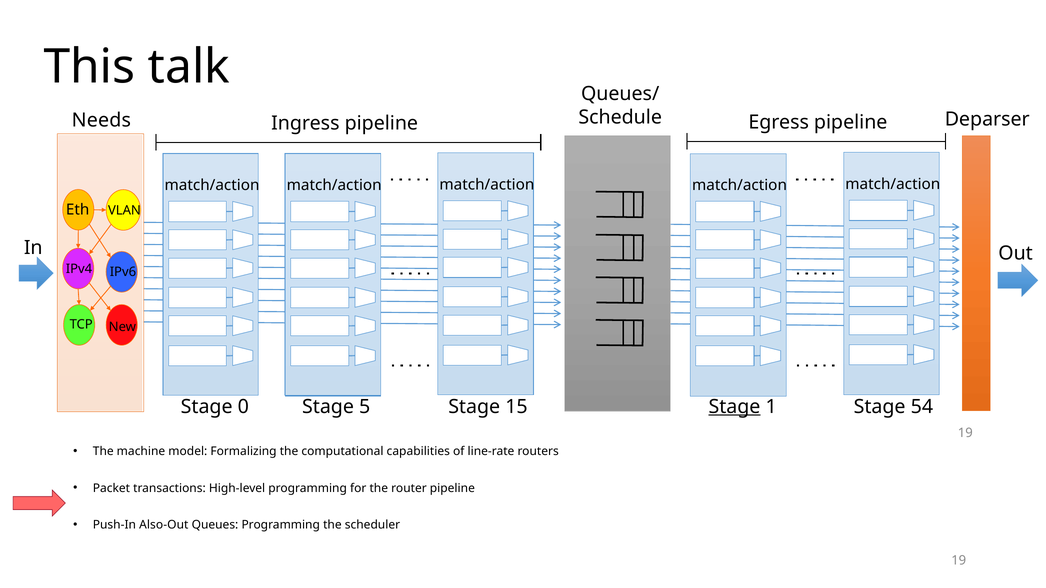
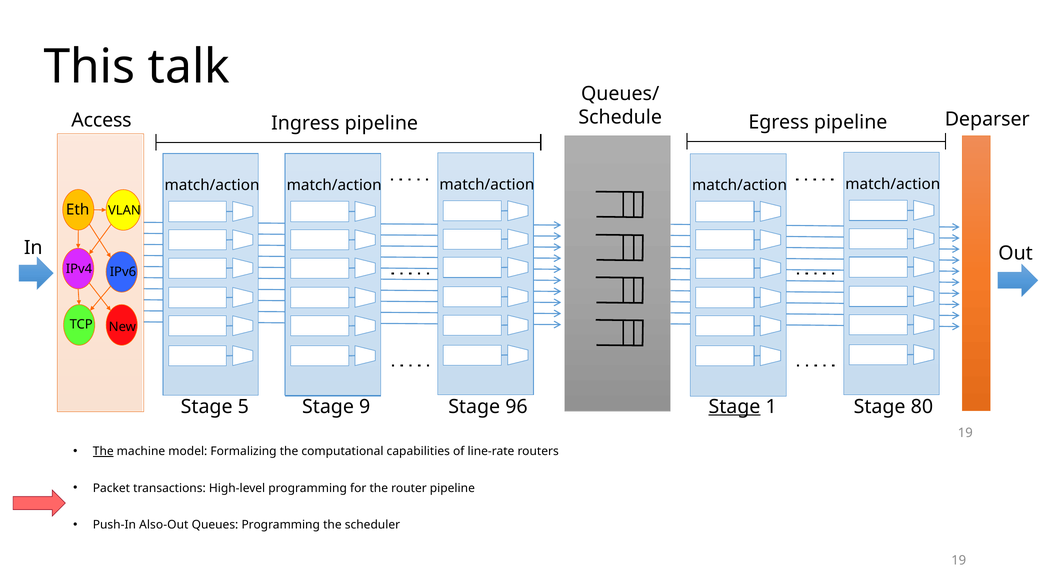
Needs: Needs -> Access
0: 0 -> 5
5: 5 -> 9
15: 15 -> 96
54: 54 -> 80
The at (103, 452) underline: none -> present
